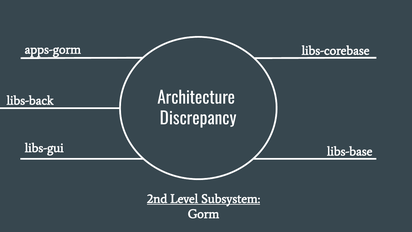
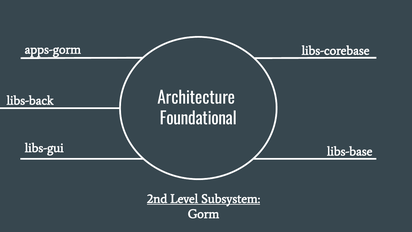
Discrepancy: Discrepancy -> Foundational
